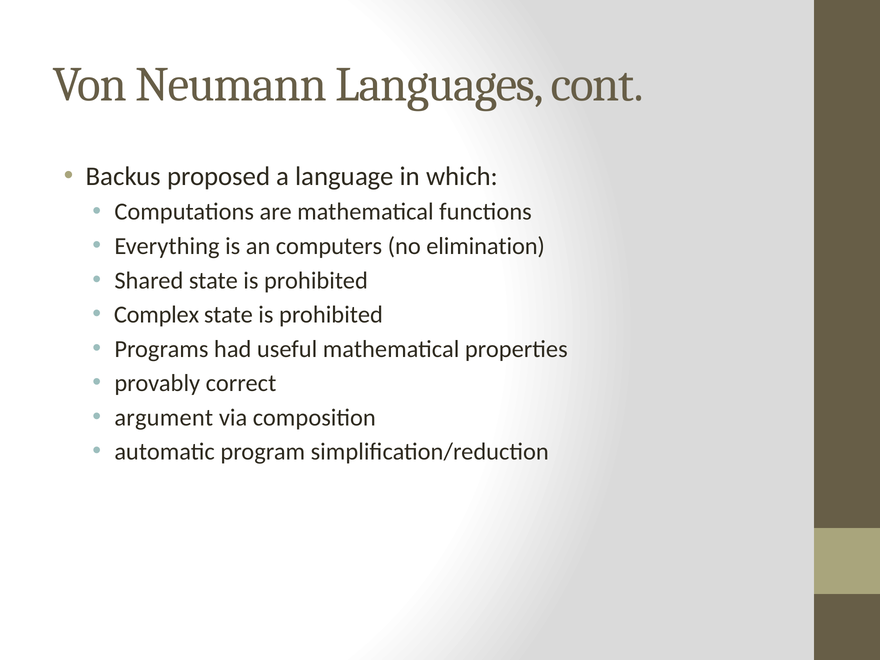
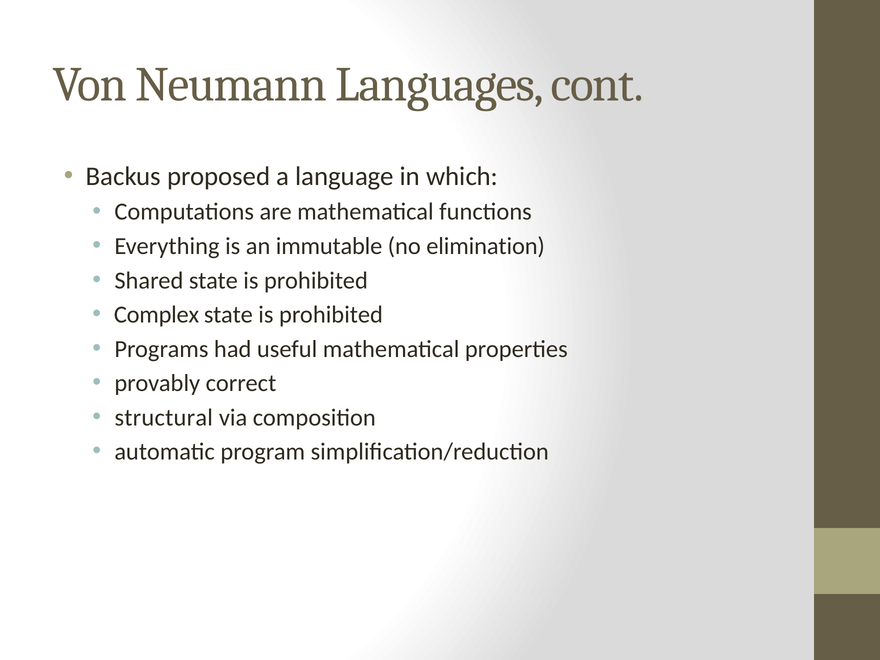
computers: computers -> immutable
argument: argument -> structural
